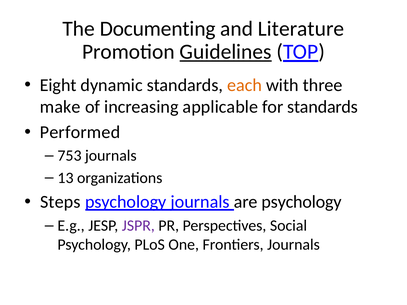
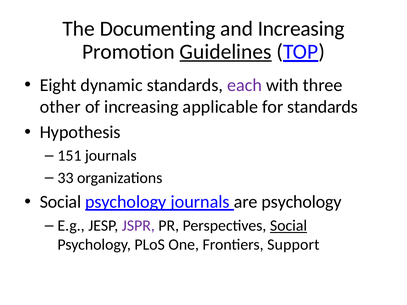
and Literature: Literature -> Increasing
each colour: orange -> purple
make: make -> other
Performed: Performed -> Hypothesis
753: 753 -> 151
13: 13 -> 33
Steps at (60, 202): Steps -> Social
Social at (288, 226) underline: none -> present
Frontiers Journals: Journals -> Support
